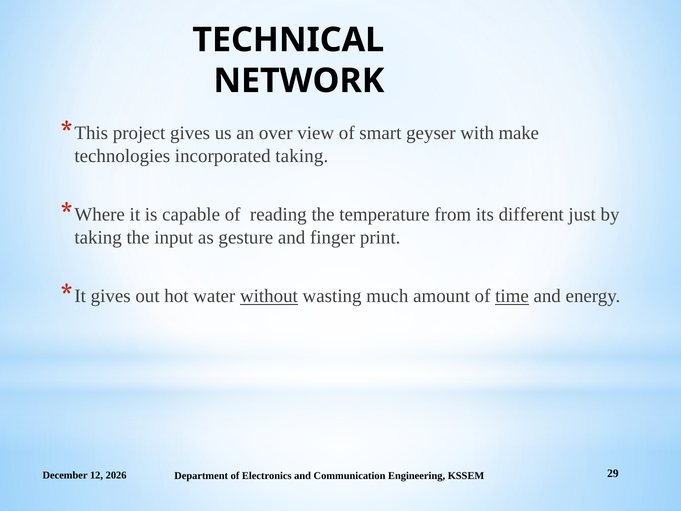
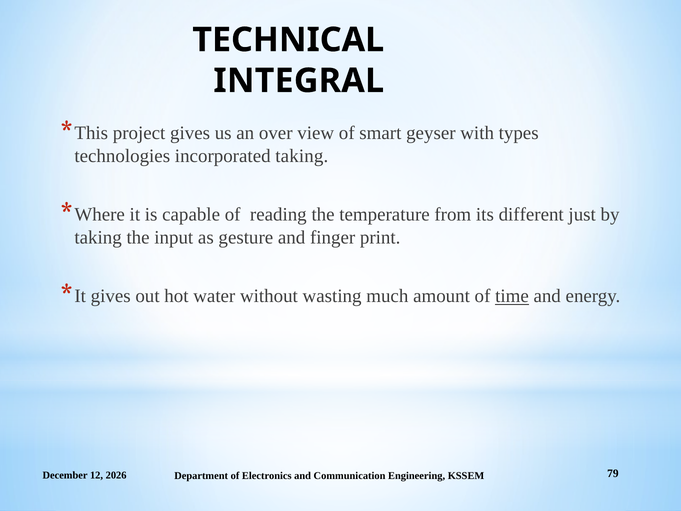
NETWORK: NETWORK -> INTEGRAL
make: make -> types
without underline: present -> none
29: 29 -> 79
